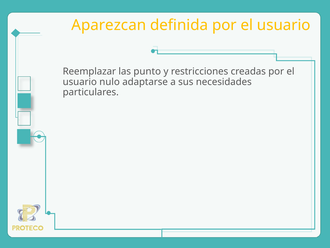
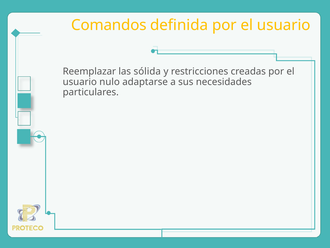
Aparezcan: Aparezcan -> Comandos
punto: punto -> sólida
